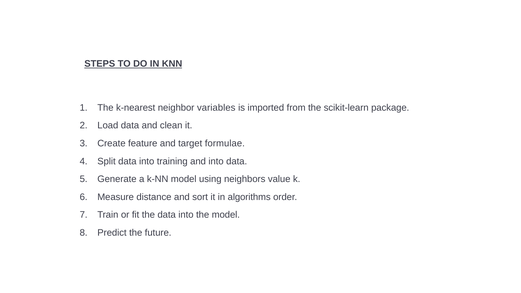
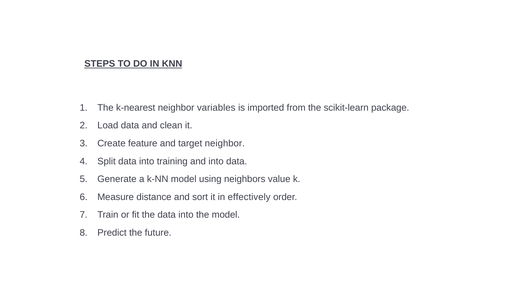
target formulae: formulae -> neighbor
algorithms: algorithms -> effectively
